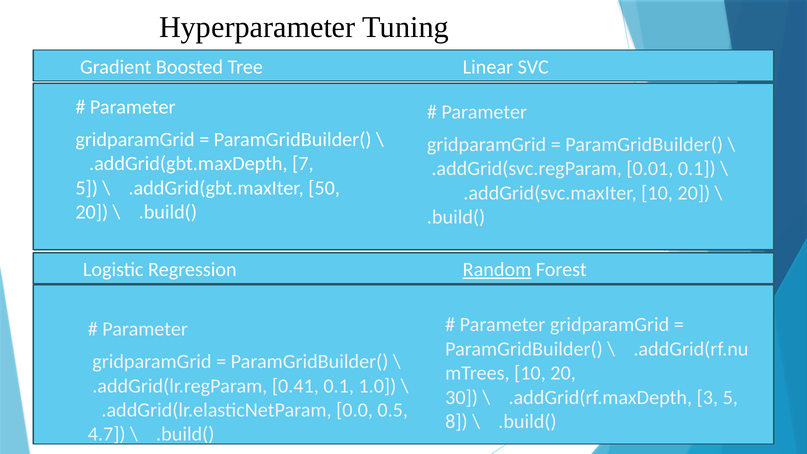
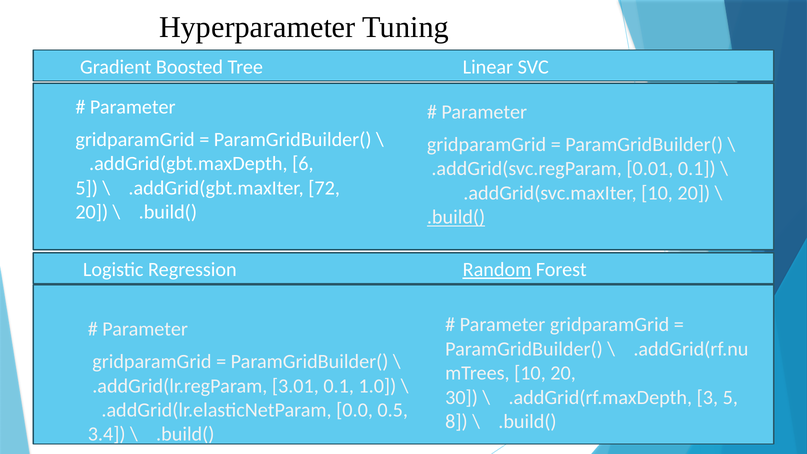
7: 7 -> 6
50: 50 -> 72
.build( at (456, 217) underline: none -> present
0.41: 0.41 -> 3.01
4.7: 4.7 -> 3.4
